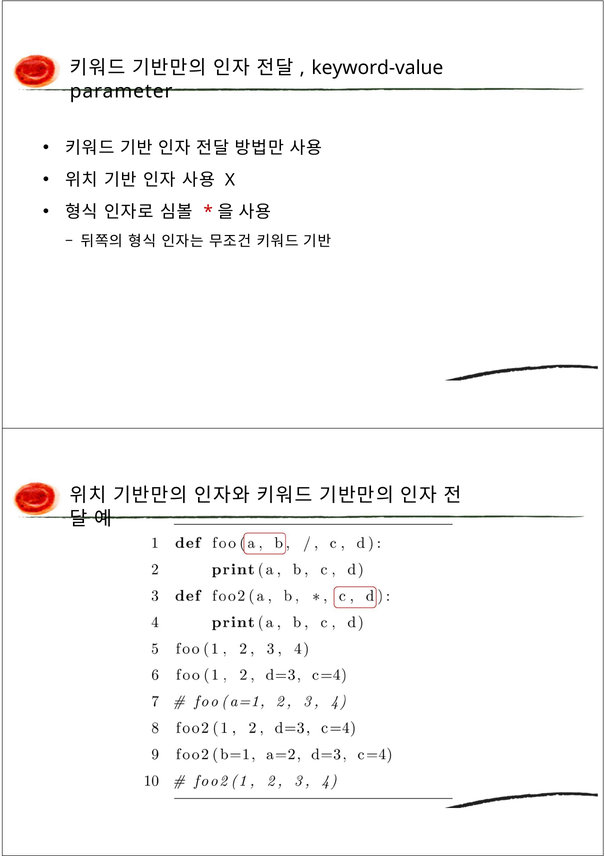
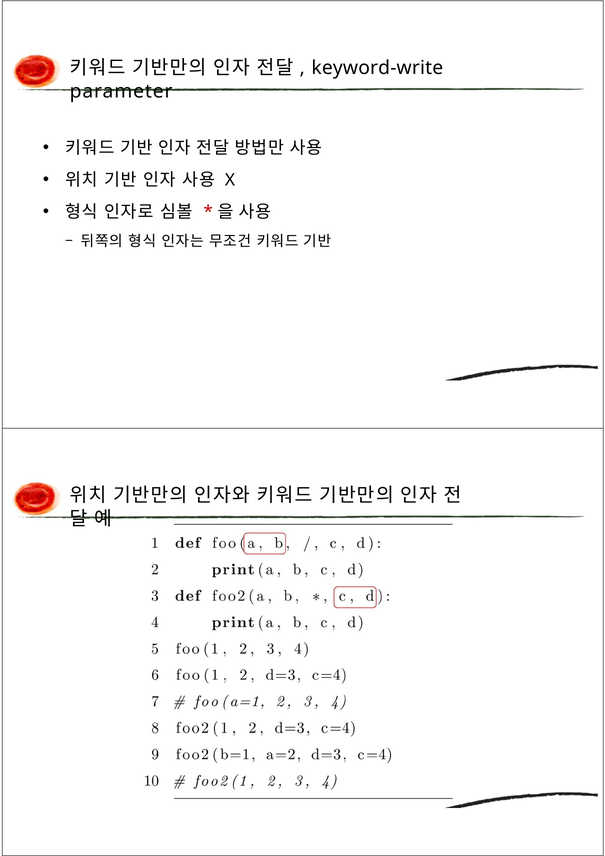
keyword-value: keyword-value -> keyword-write
